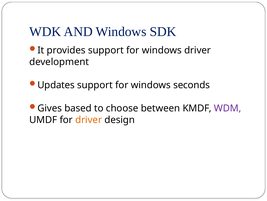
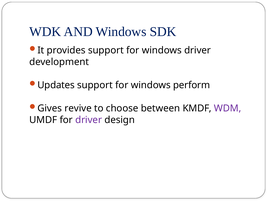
seconds: seconds -> perform
based: based -> revive
driver at (89, 119) colour: orange -> purple
